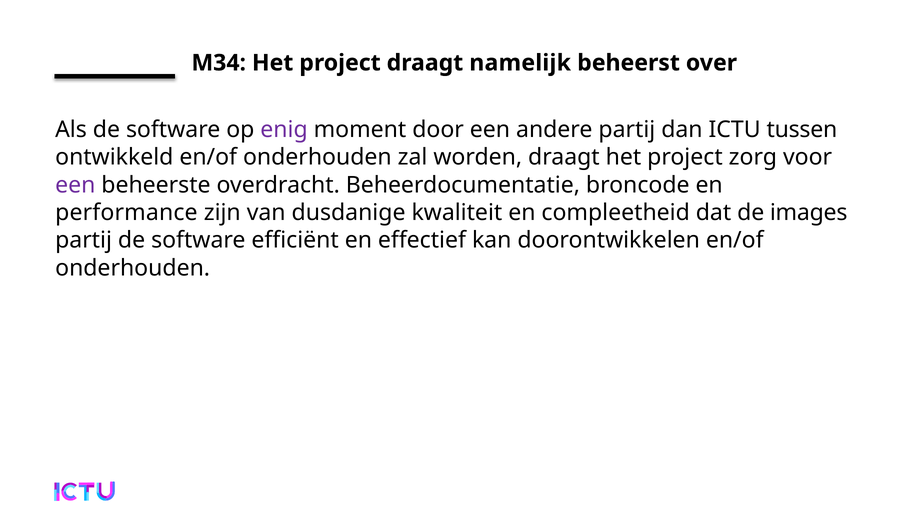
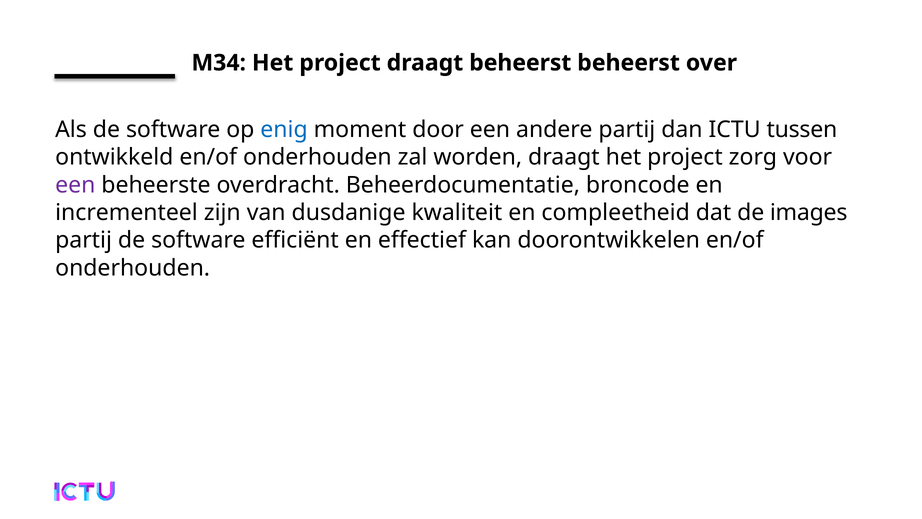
draagt namelijk: namelijk -> beheerst
enig colour: purple -> blue
performance: performance -> incrementeel
